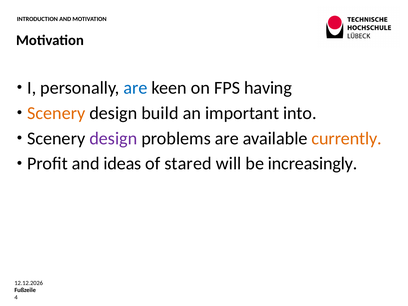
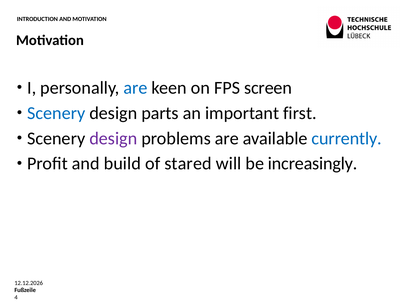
having: having -> screen
Scenery at (56, 113) colour: orange -> blue
build: build -> parts
into: into -> first
currently colour: orange -> blue
ideas: ideas -> build
